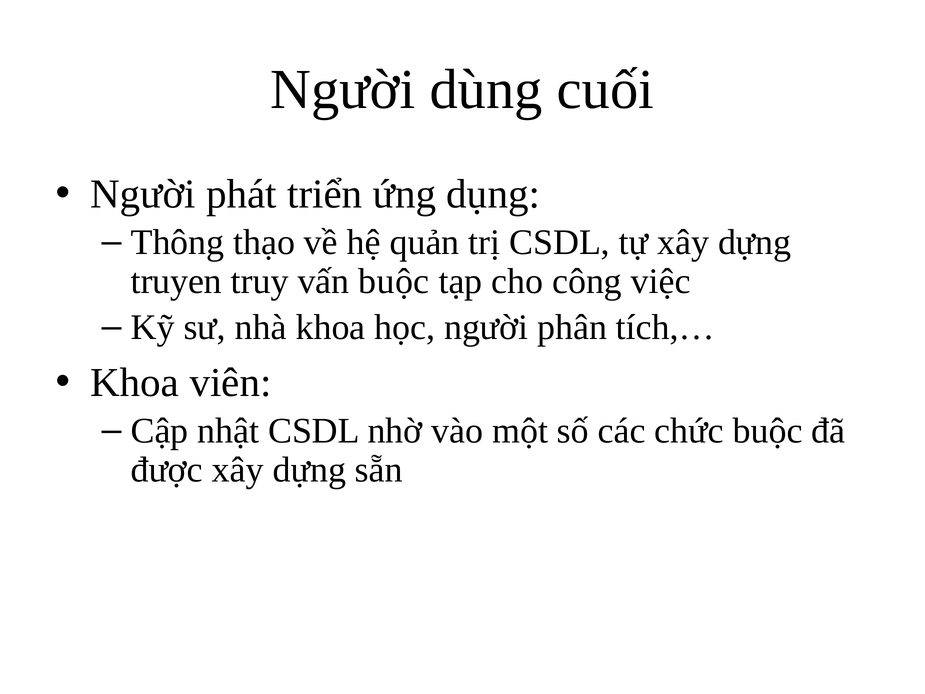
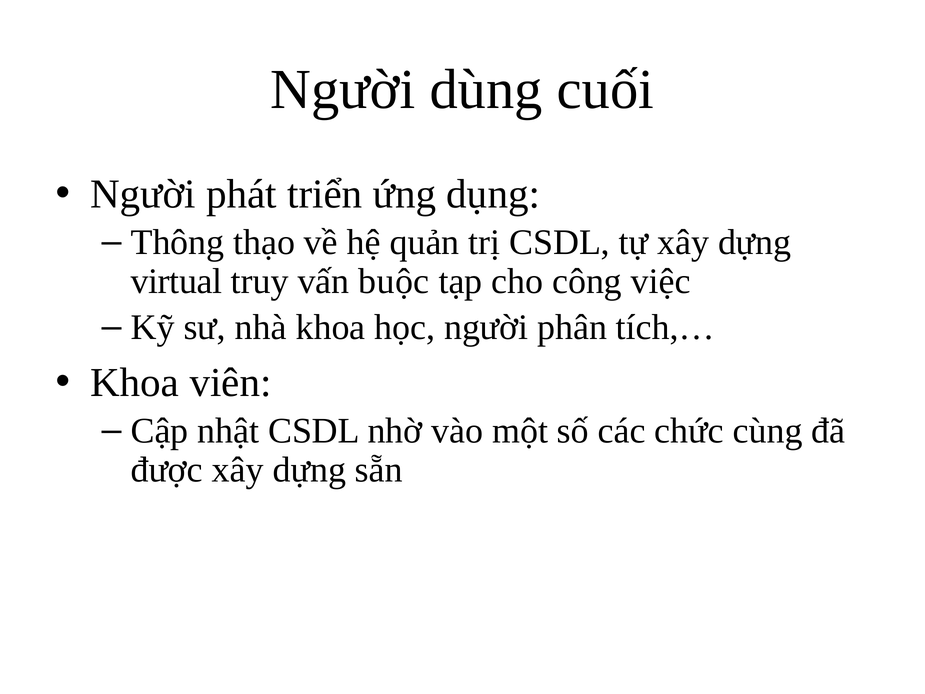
truyen: truyen -> virtual
chức buộc: buộc -> cùng
